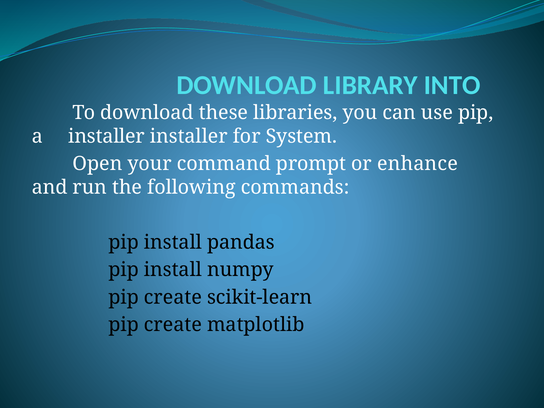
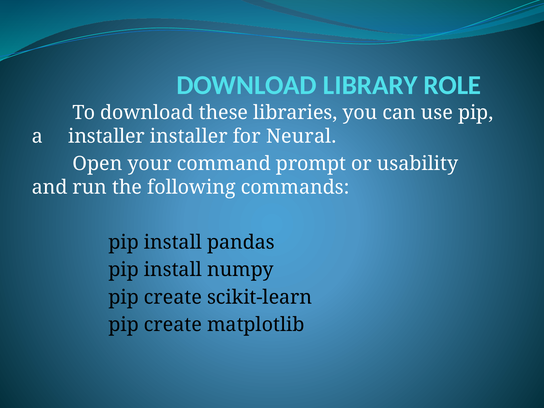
INTO: INTO -> ROLE
System: System -> Neural
enhance: enhance -> usability
